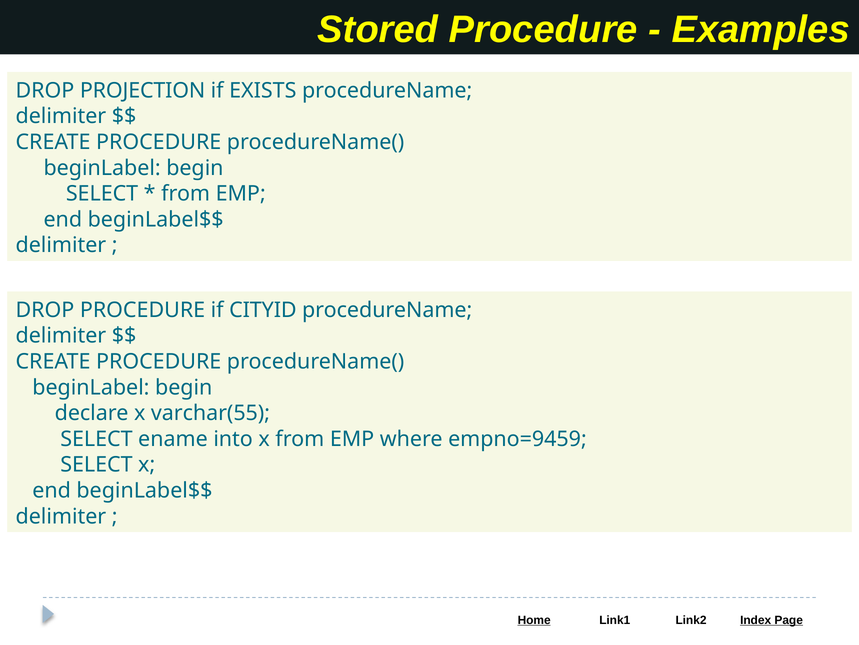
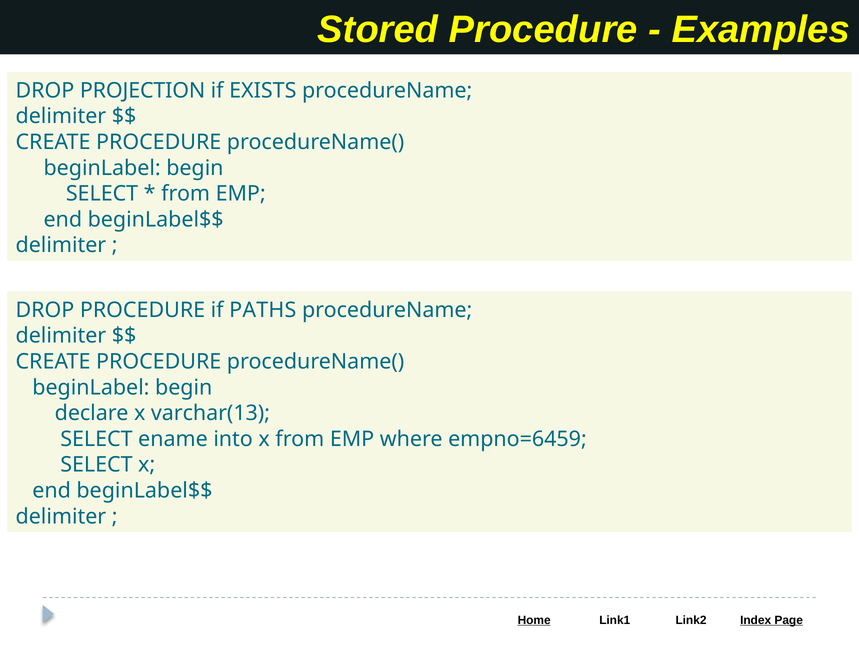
CITYID: CITYID -> PATHS
varchar(55: varchar(55 -> varchar(13
empno=9459: empno=9459 -> empno=6459
